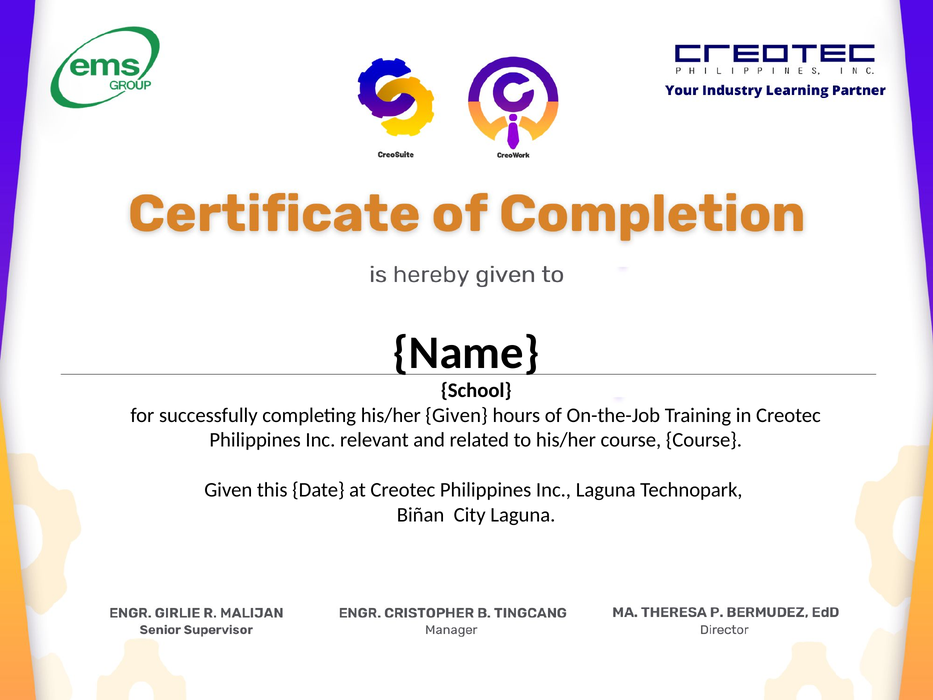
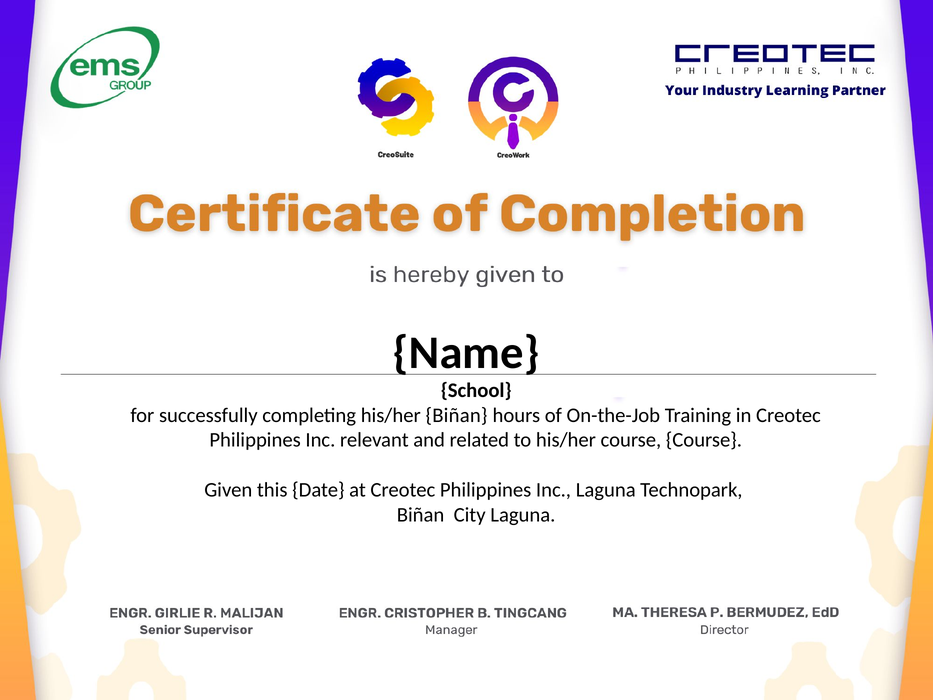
his/her Given: Given -> Biñan
